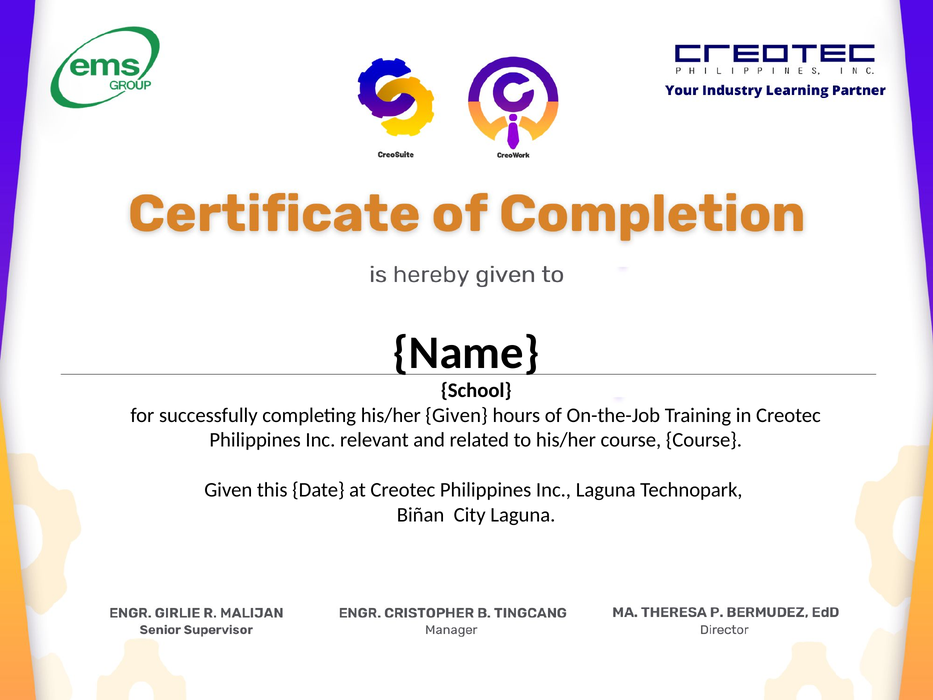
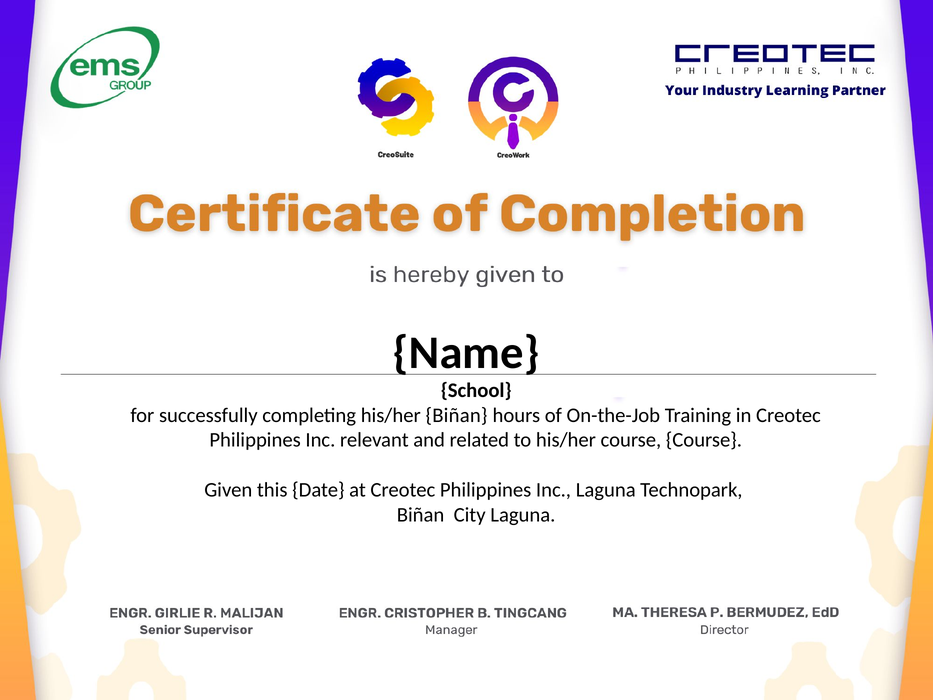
his/her Given: Given -> Biñan
